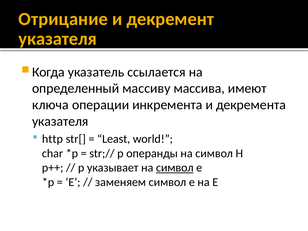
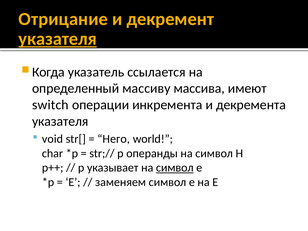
указателя at (58, 39) underline: none -> present
ключа: ключа -> switch
http: http -> void
Least: Least -> Него
